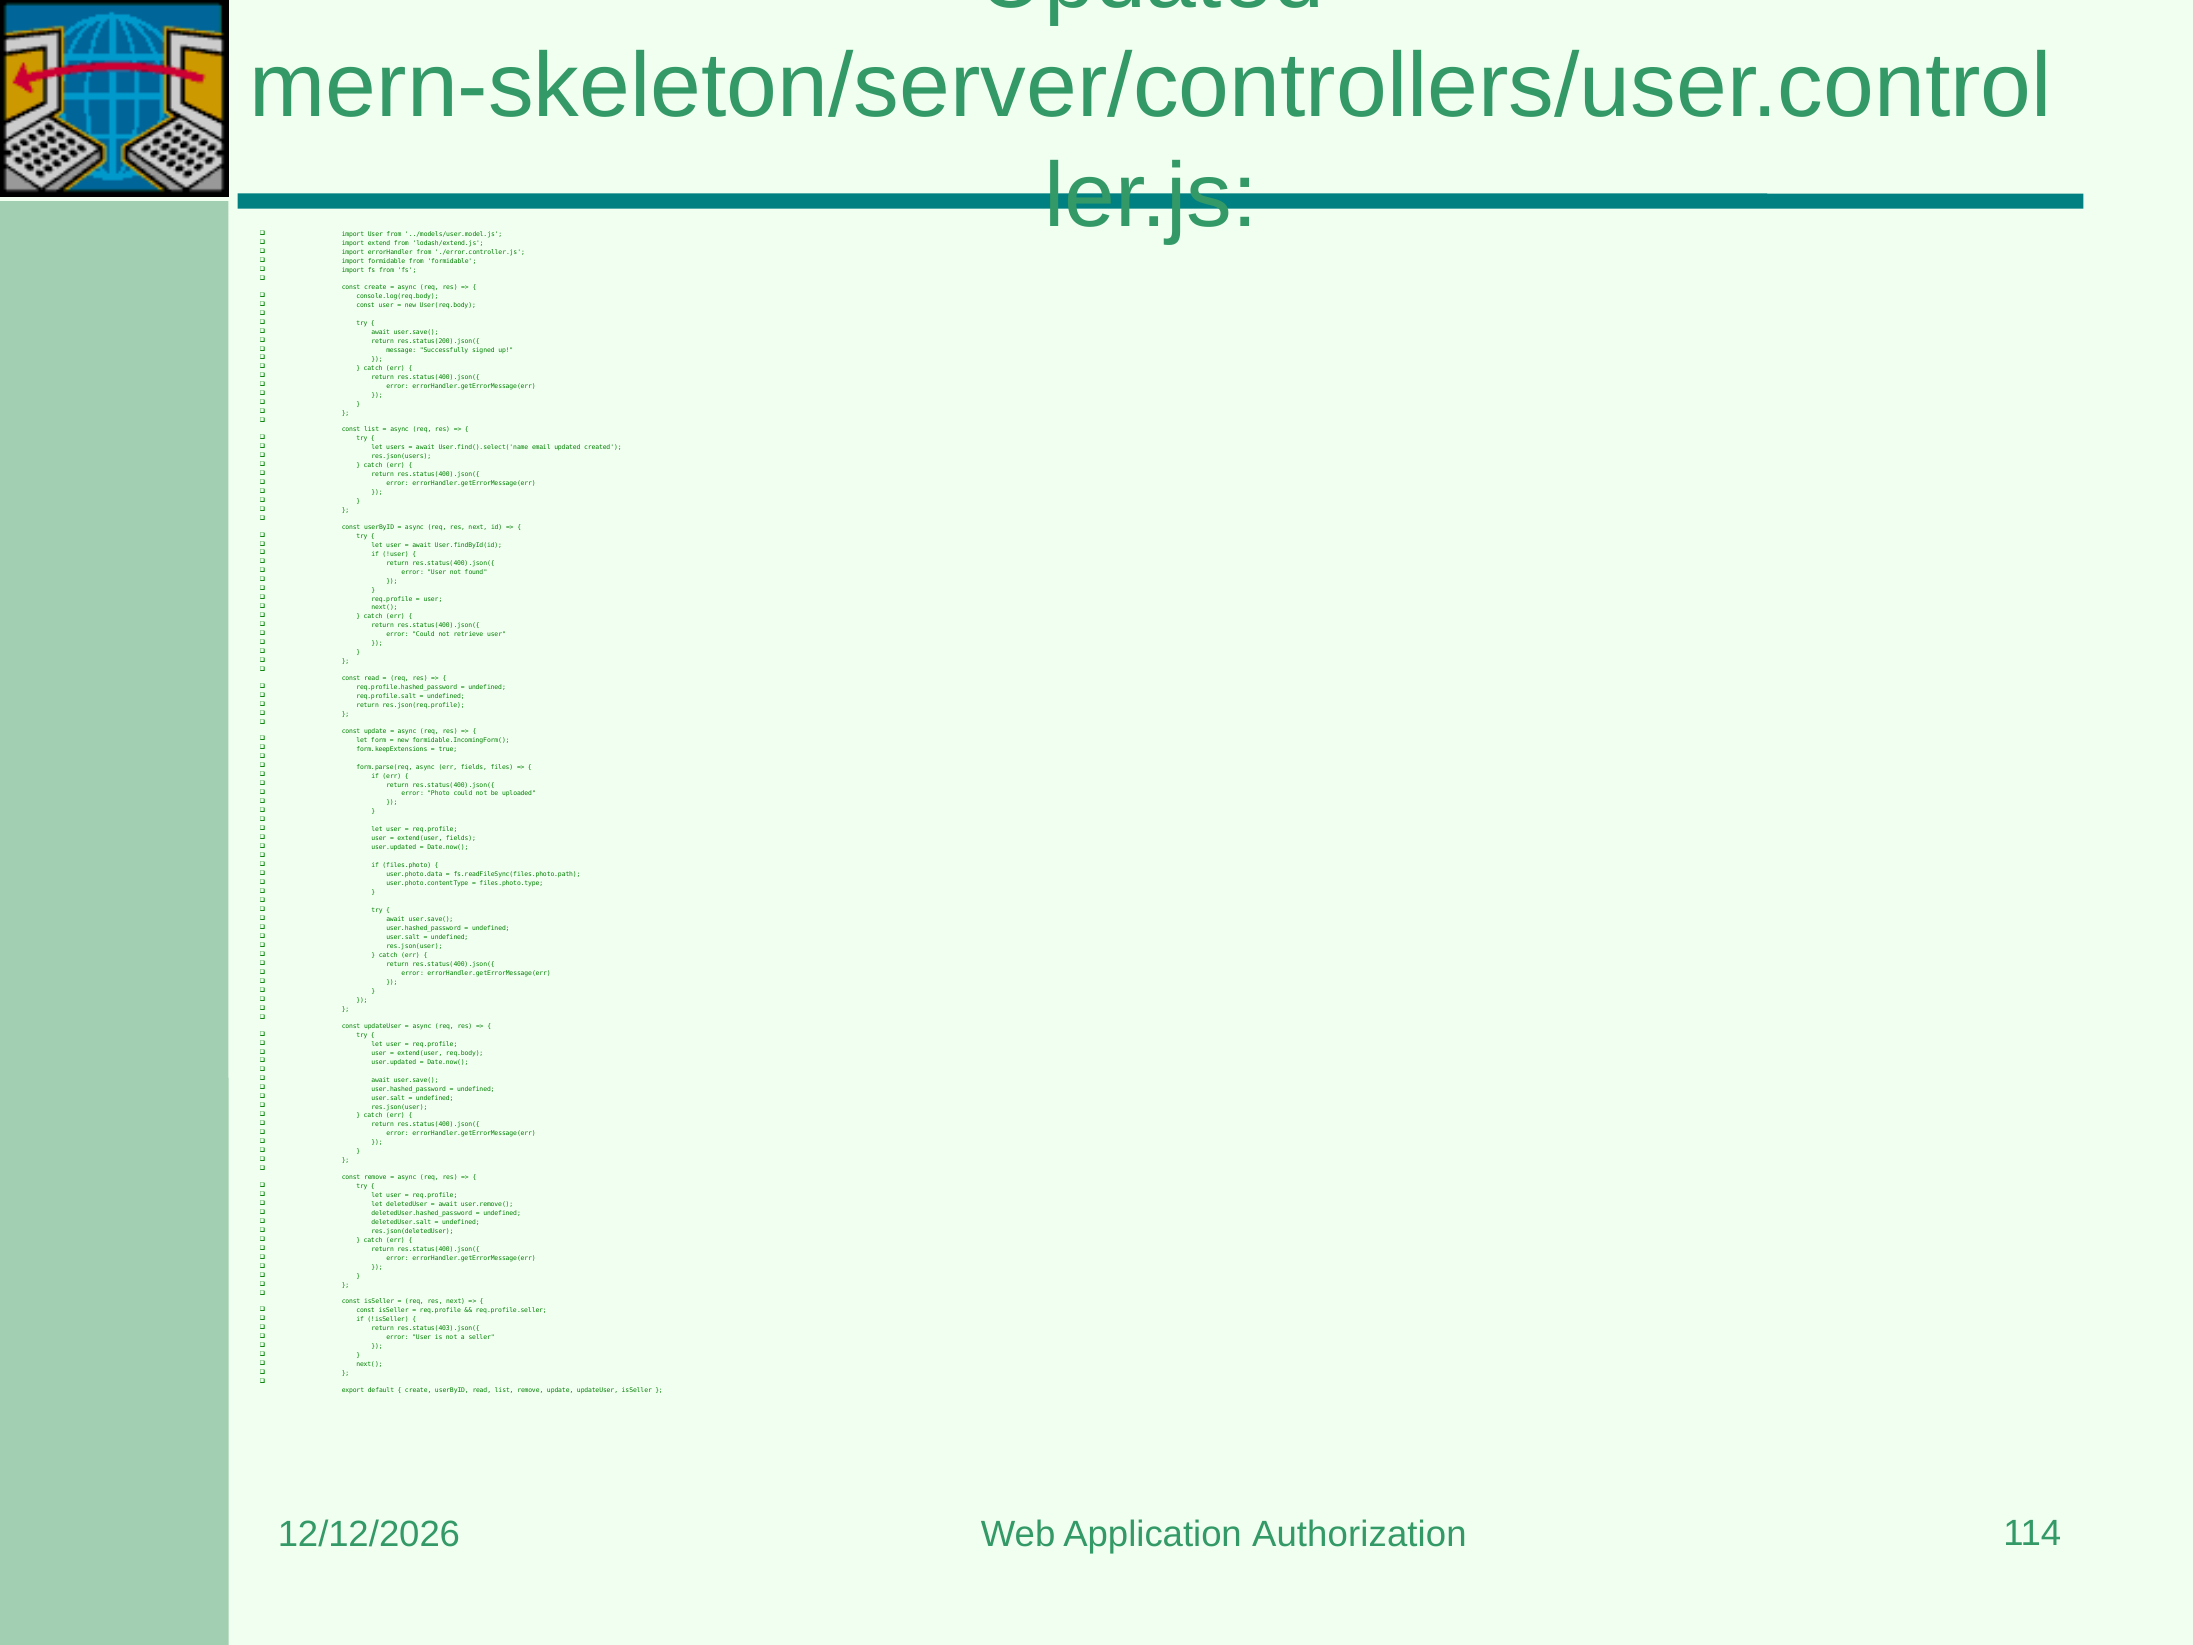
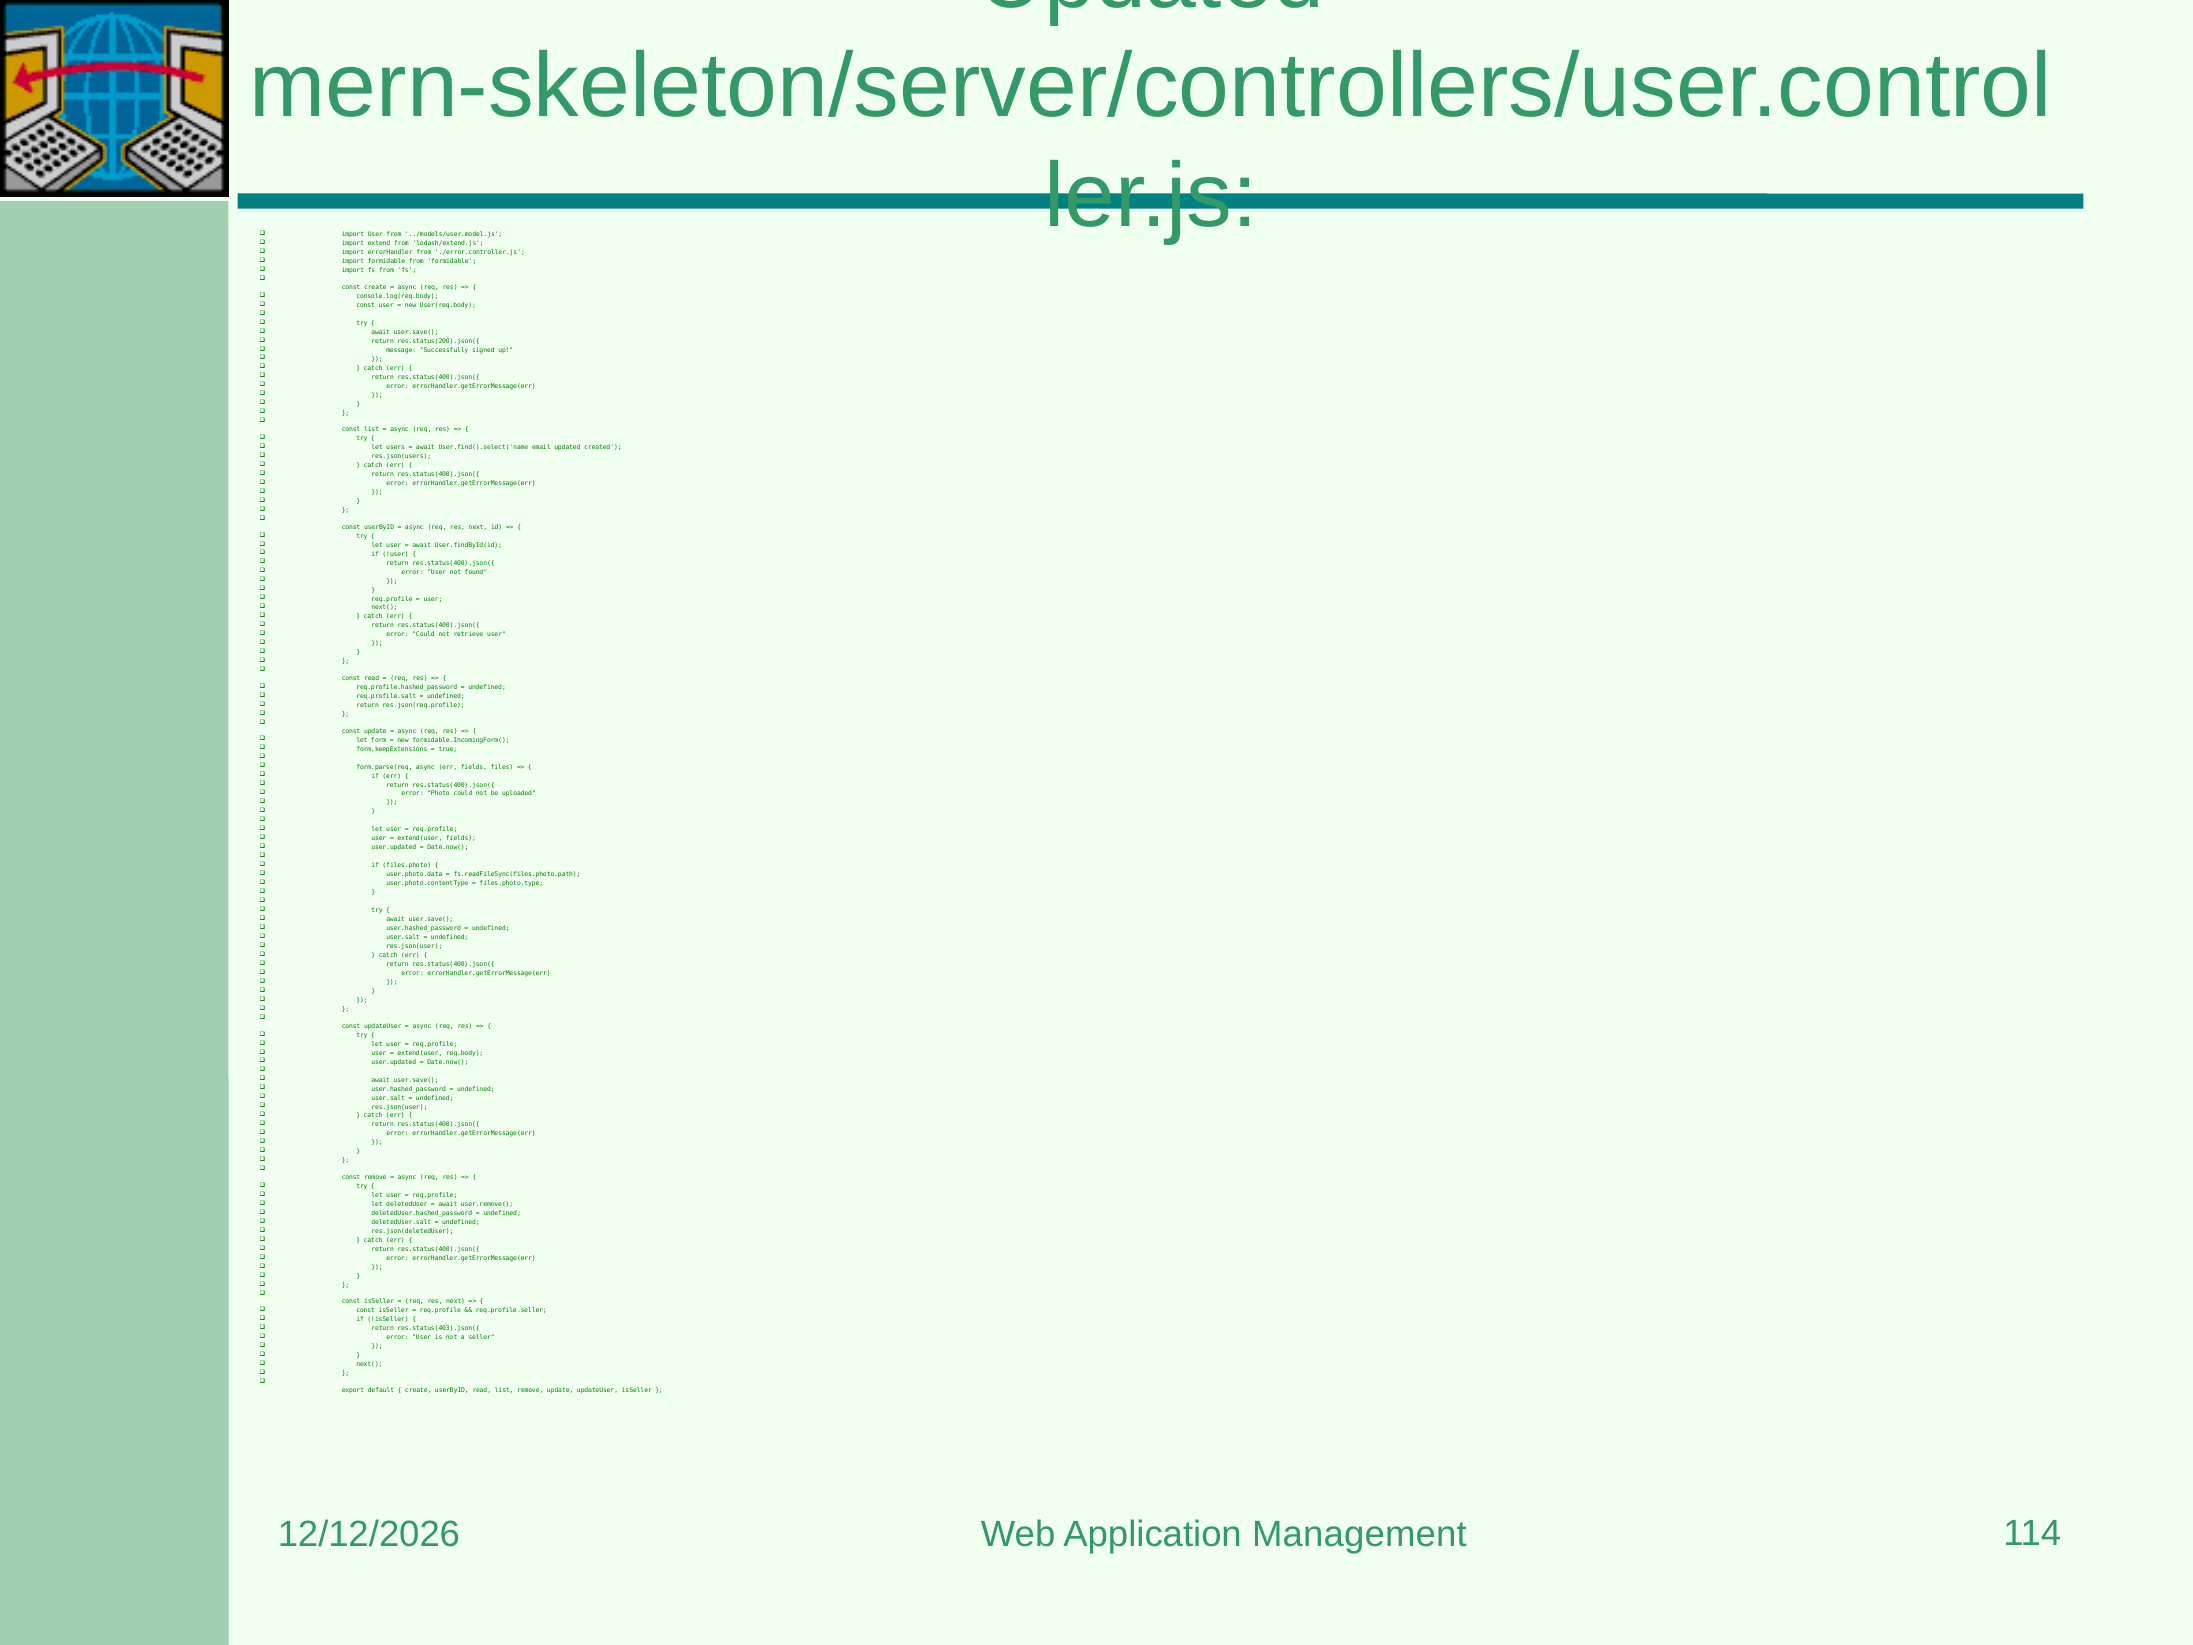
Authorization: Authorization -> Management
